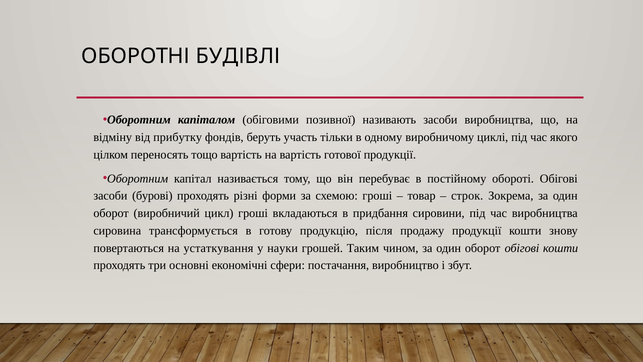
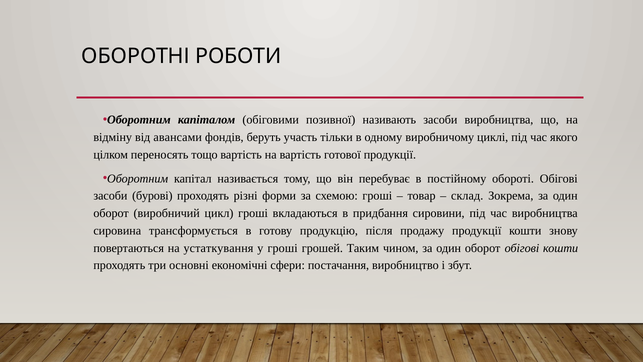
БУДІВЛІ: БУДІВЛІ -> РОБОТИ
прибутку: прибутку -> авансами
строк: строк -> склад
у науки: науки -> гроші
